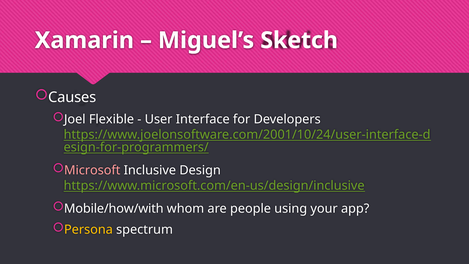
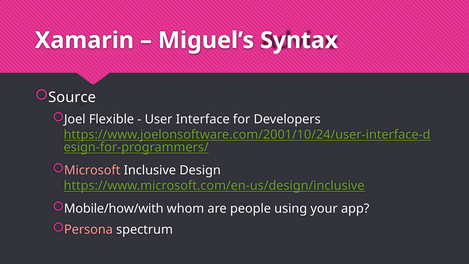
Sketch: Sketch -> Syntax
Causes: Causes -> Source
Persona colour: yellow -> pink
